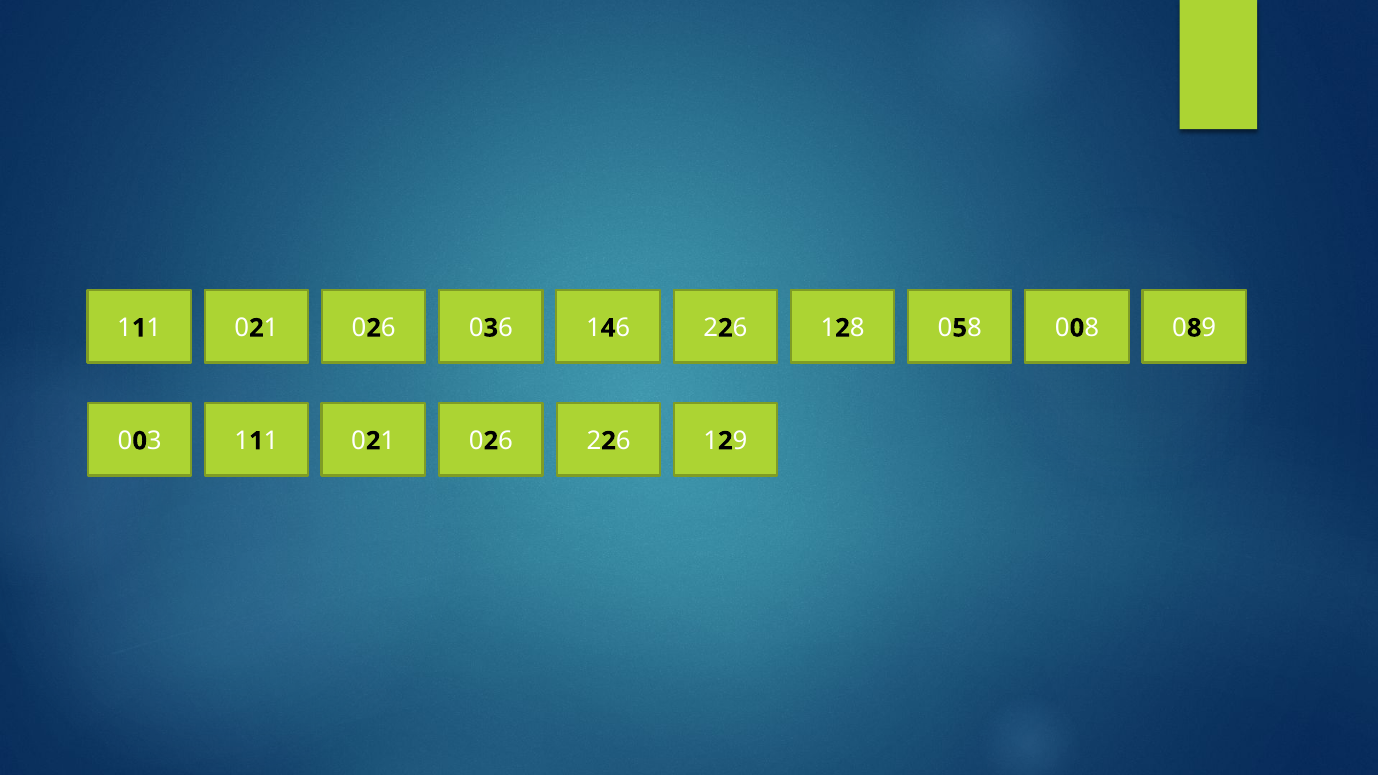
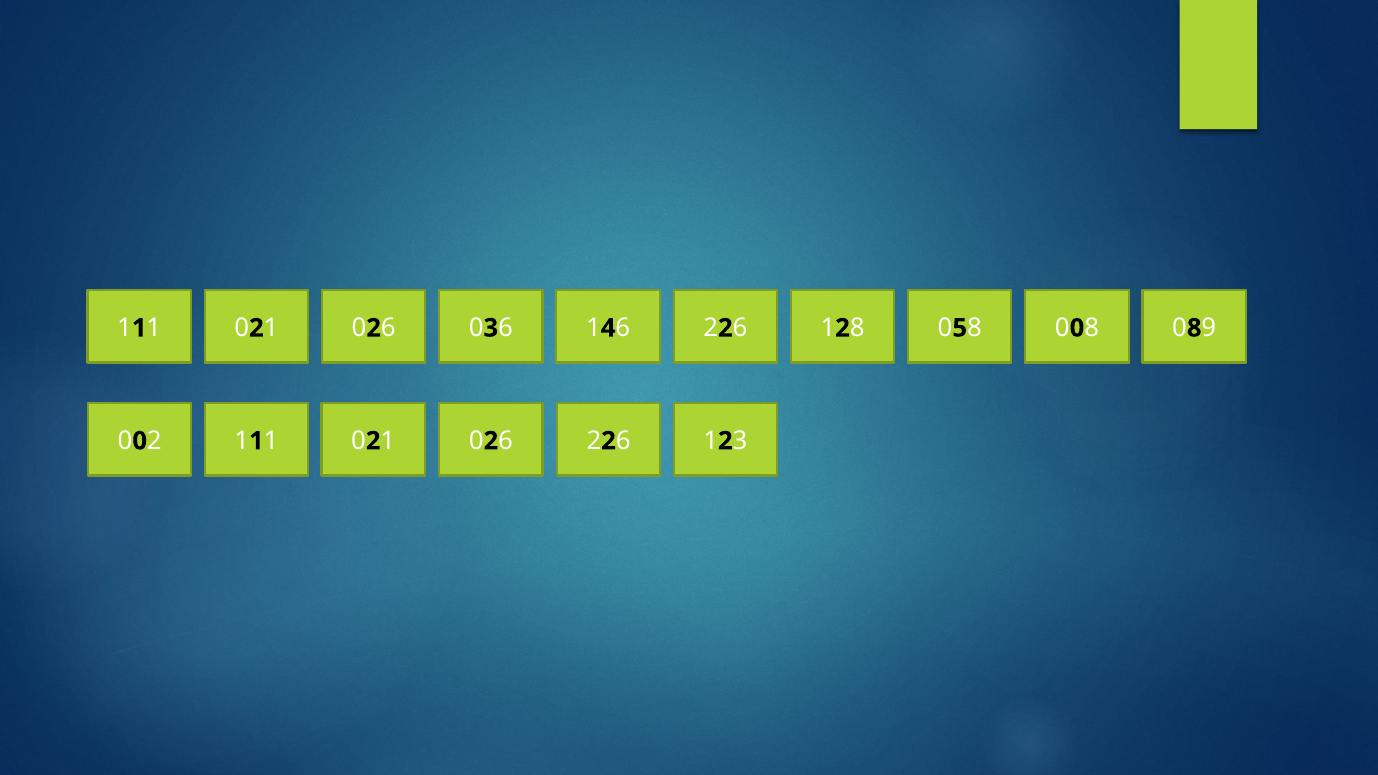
3 at (154, 441): 3 -> 2
9 at (740, 441): 9 -> 3
